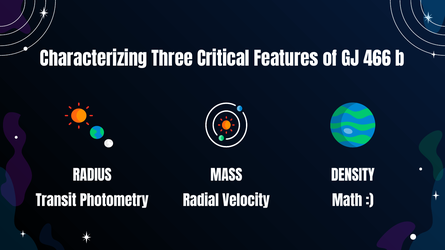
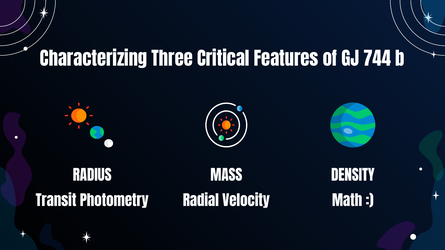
466: 466 -> 744
